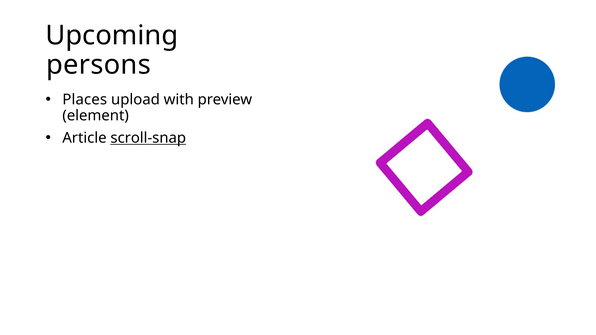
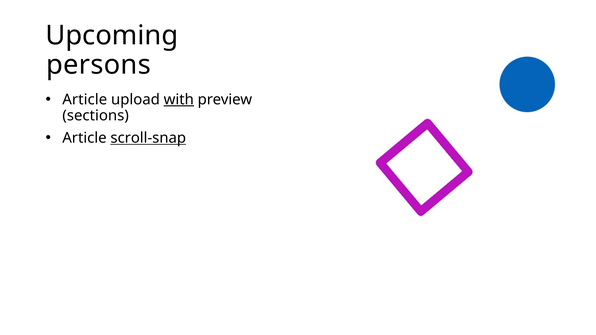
Places at (85, 100): Places -> Article
with underline: none -> present
element: element -> sections
